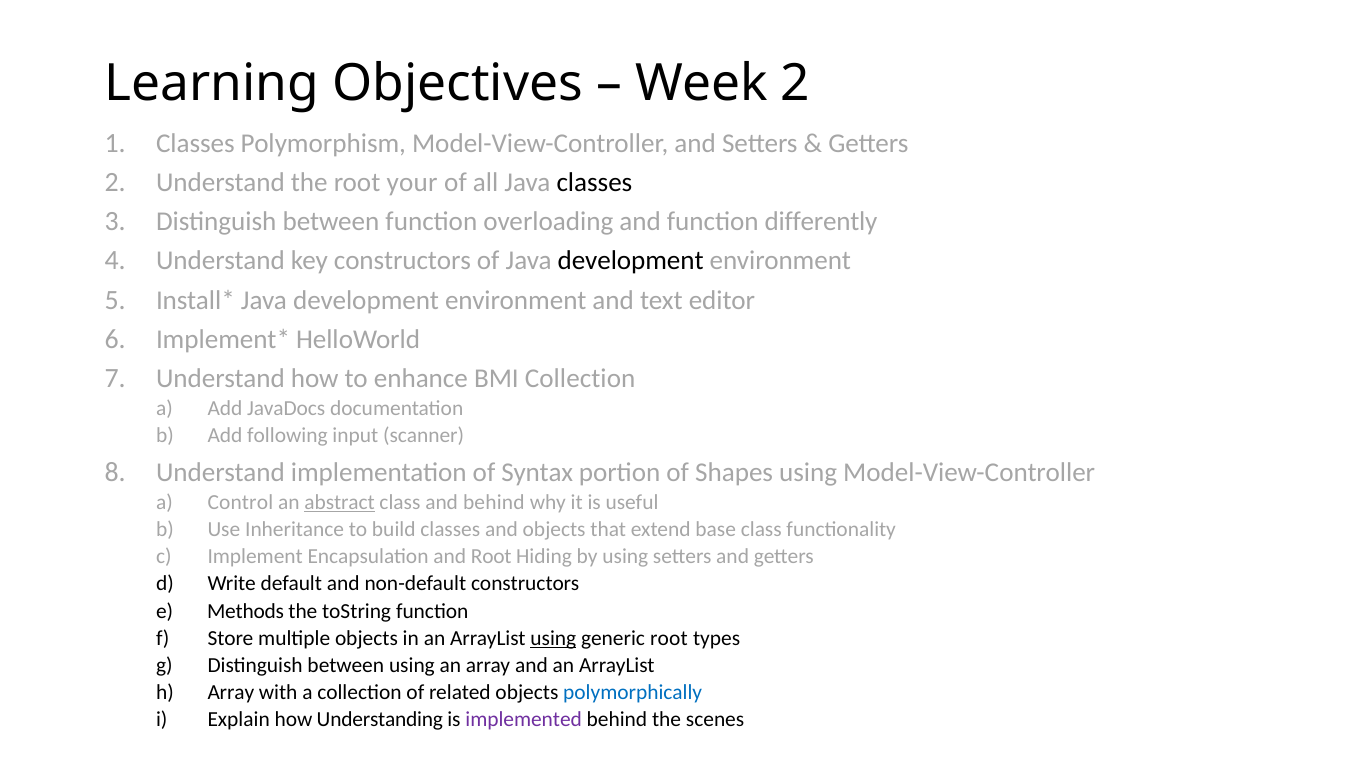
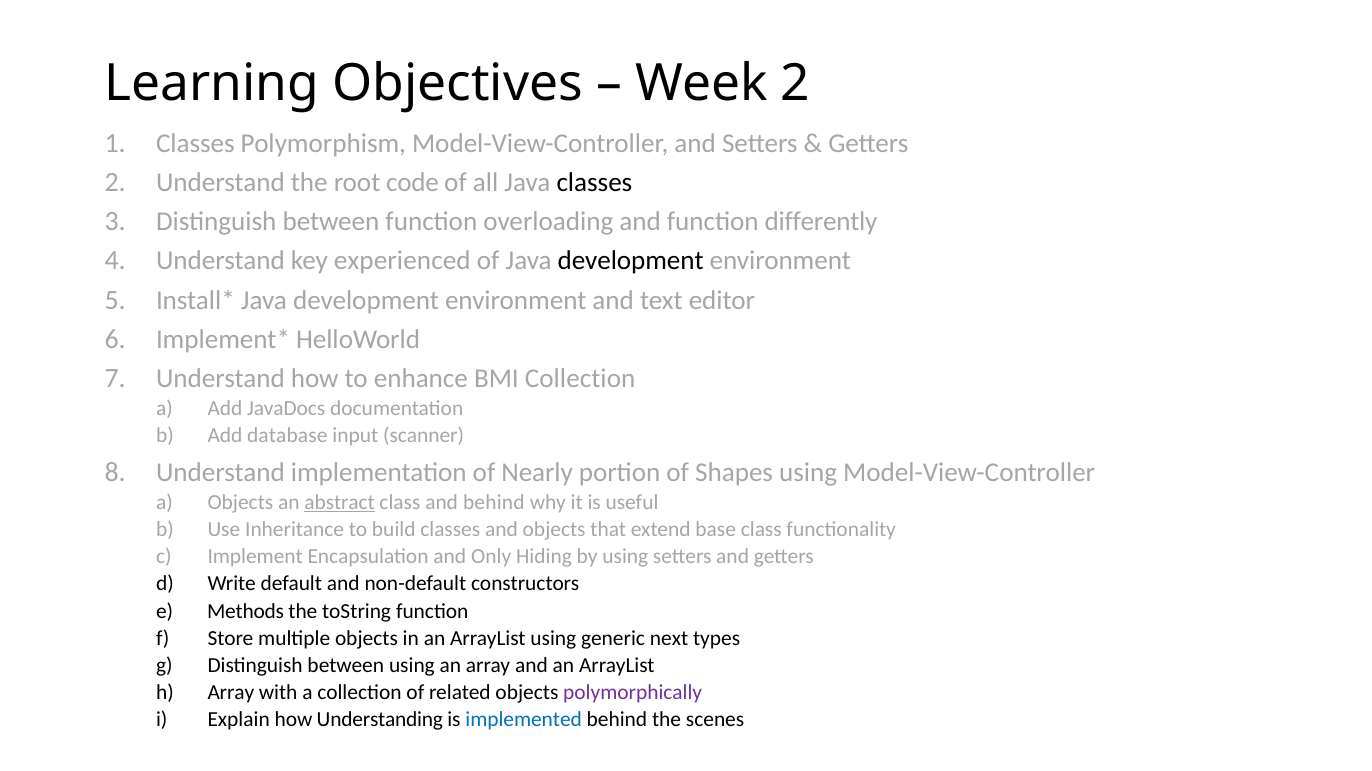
your: your -> code
key constructors: constructors -> experienced
following: following -> database
Syntax: Syntax -> Nearly
a Control: Control -> Objects
and Root: Root -> Only
using at (553, 639) underline: present -> none
generic root: root -> next
polymorphically colour: blue -> purple
implemented colour: purple -> blue
